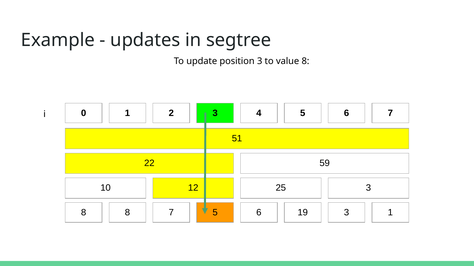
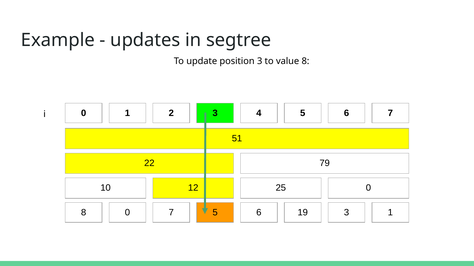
59: 59 -> 79
25 3: 3 -> 0
8 at (127, 213): 8 -> 0
